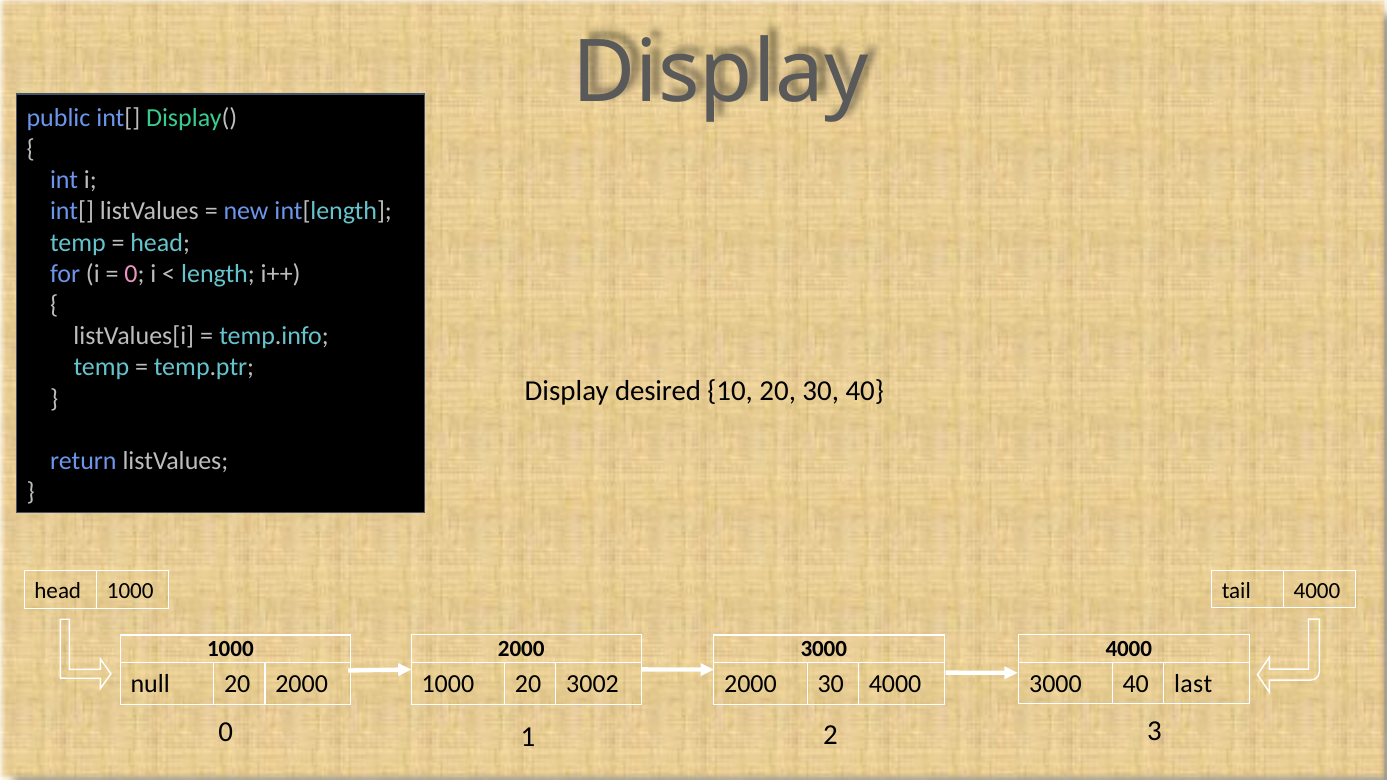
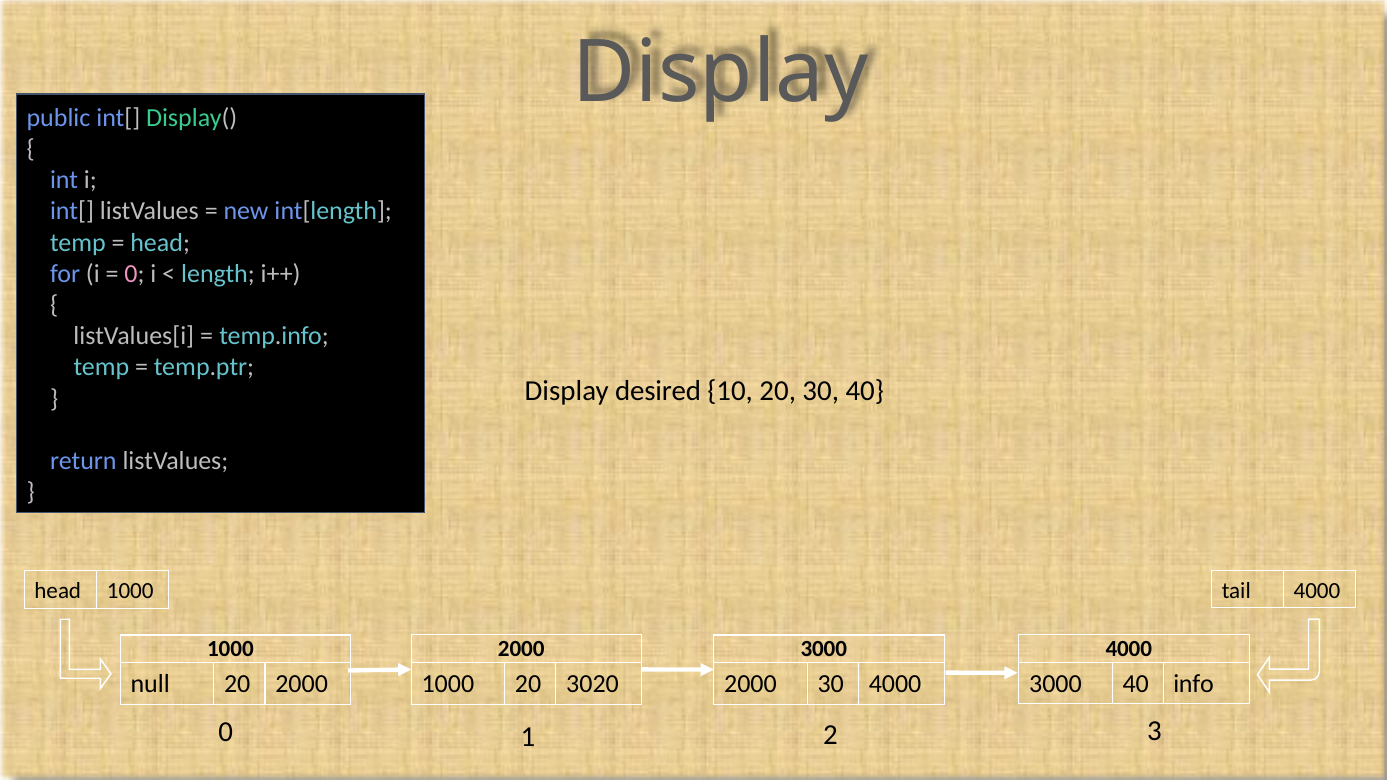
last: last -> info
3002: 3002 -> 3020
